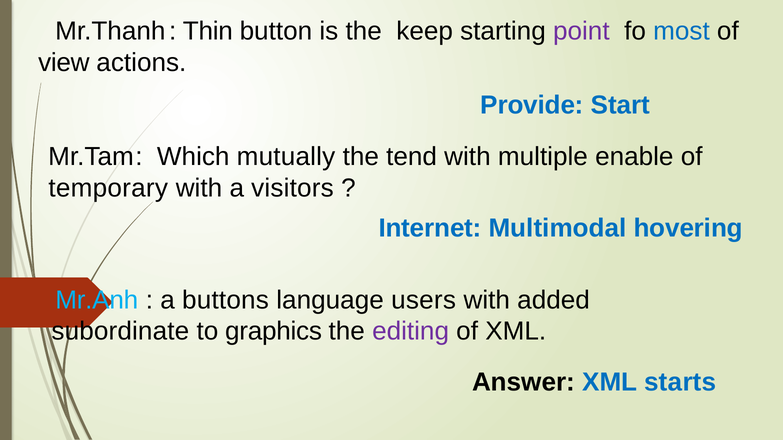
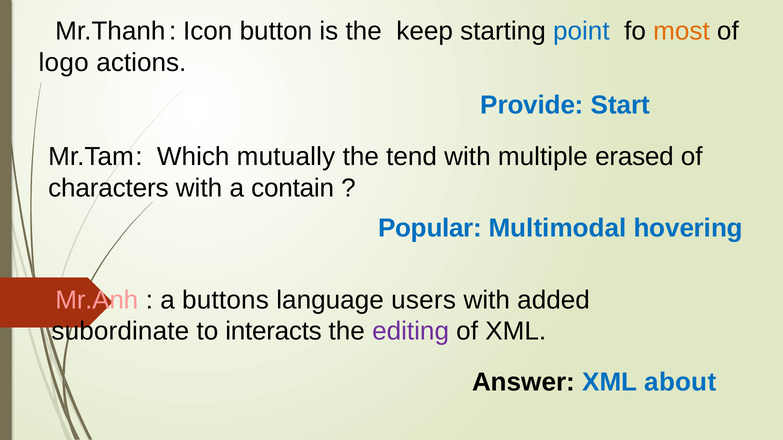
Thin: Thin -> Icon
point colour: purple -> blue
most colour: blue -> orange
view: view -> logo
enable: enable -> erased
temporary: temporary -> characters
visitors: visitors -> contain
Internet: Internet -> Popular
Mr.Anh colour: light blue -> pink
graphics: graphics -> interacts
starts: starts -> about
